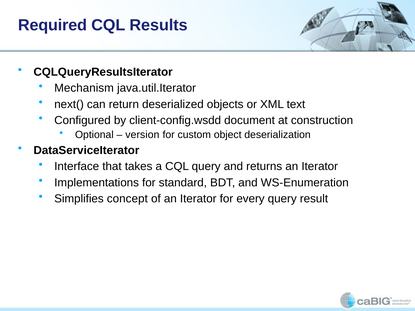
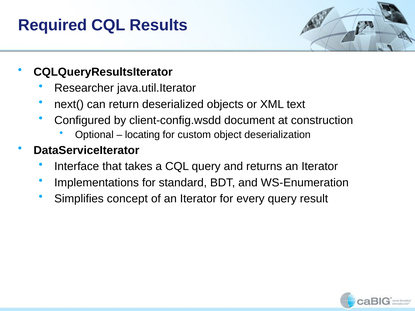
Mechanism: Mechanism -> Researcher
version: version -> locating
